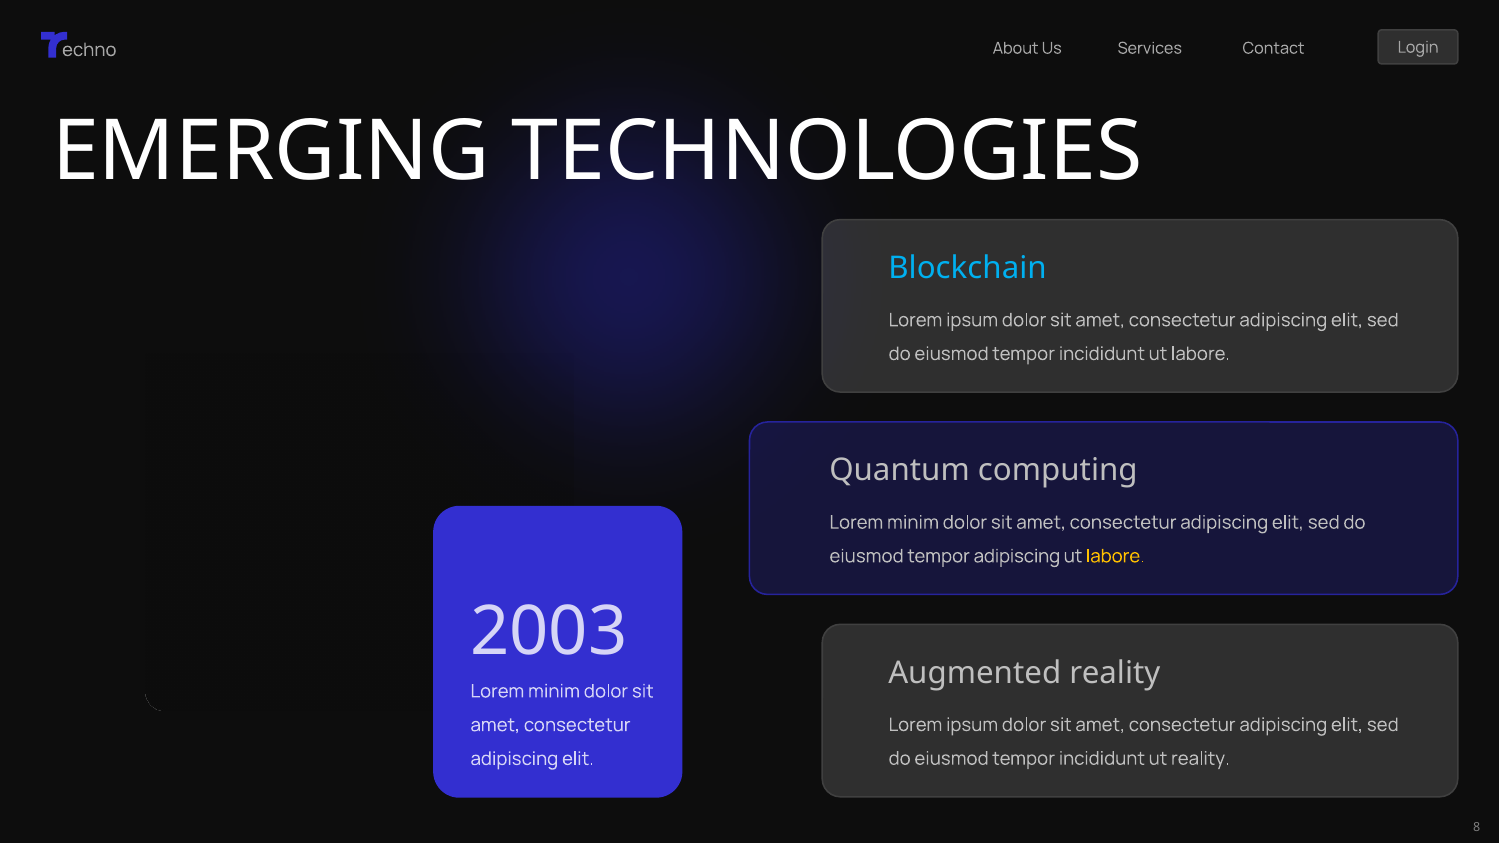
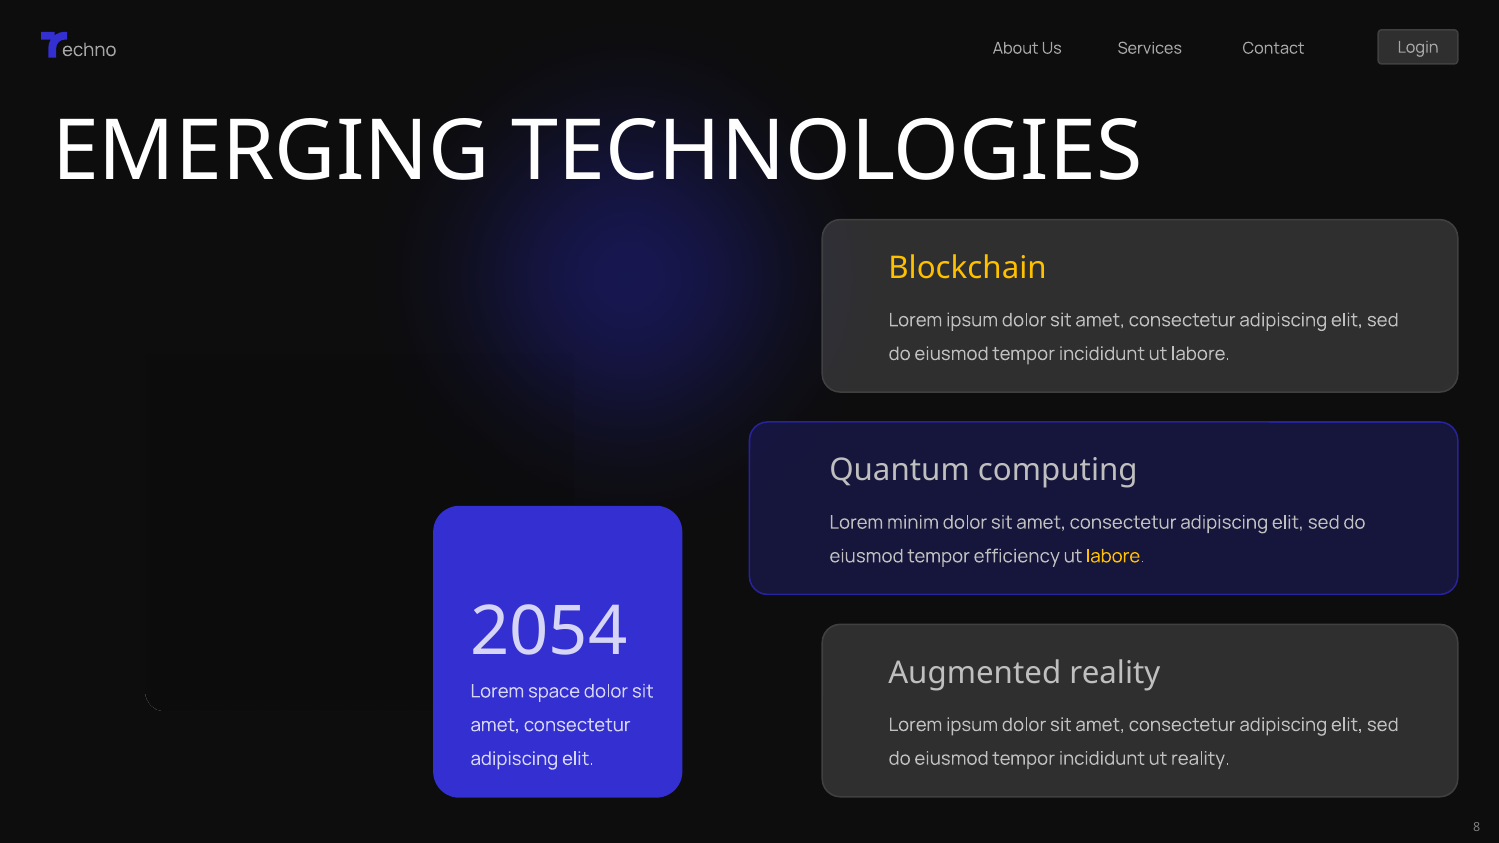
Blockchain colour: light blue -> yellow
tempor adipiscing: adipiscing -> efficiency
2003: 2003 -> 2054
minim at (554, 691): minim -> space
